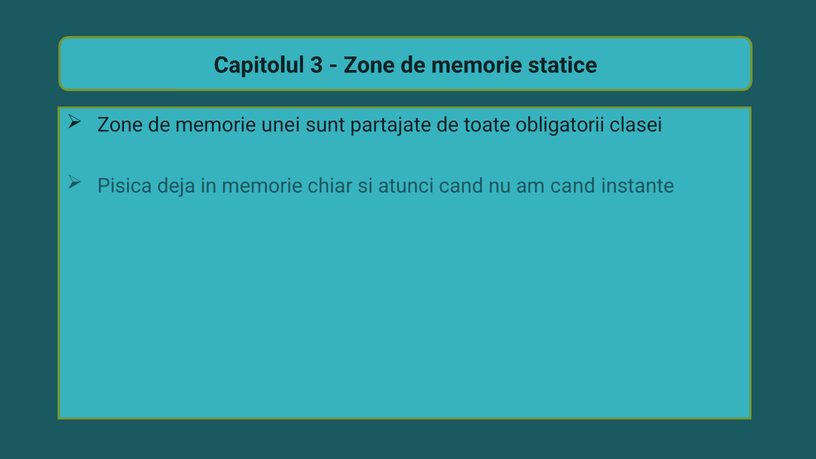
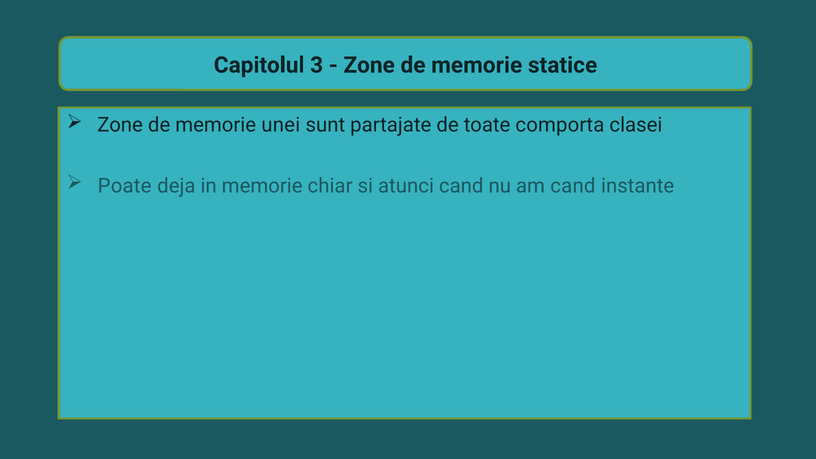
obligatorii: obligatorii -> comporta
Pisica: Pisica -> Poate
